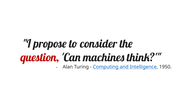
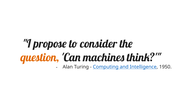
question colour: red -> orange
